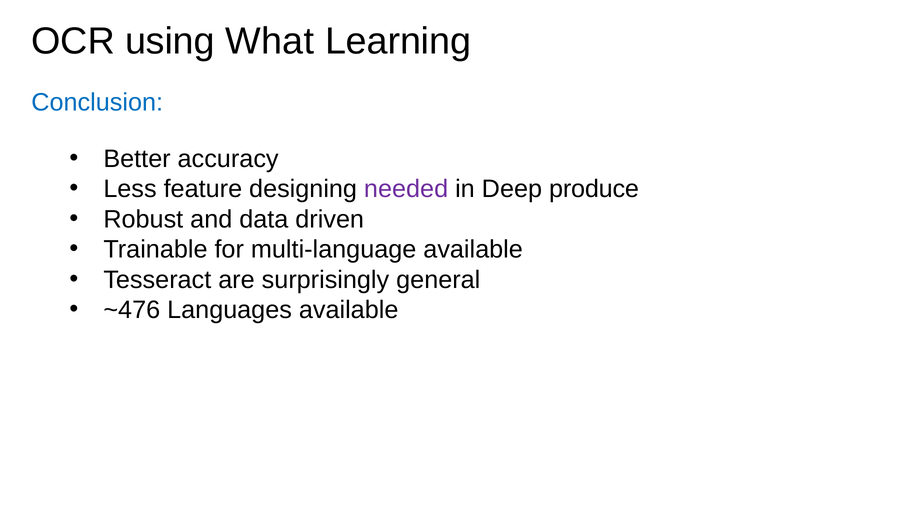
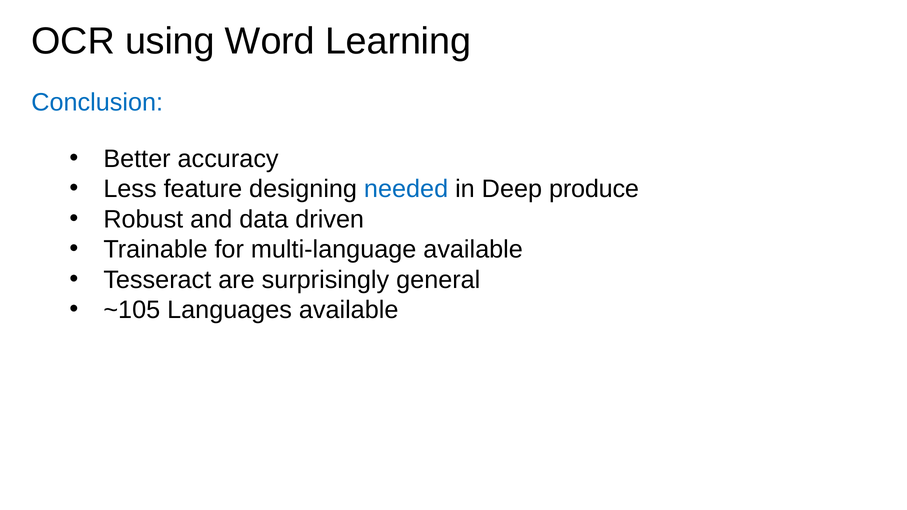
What: What -> Word
needed colour: purple -> blue
~476: ~476 -> ~105
